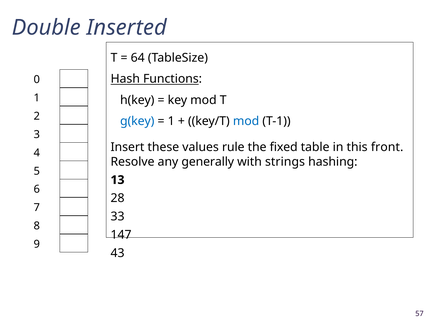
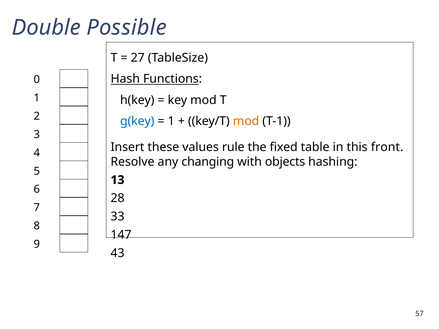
Inserted: Inserted -> Possible
64: 64 -> 27
mod at (246, 121) colour: blue -> orange
generally: generally -> changing
strings: strings -> objects
